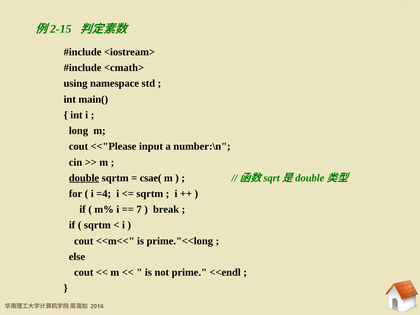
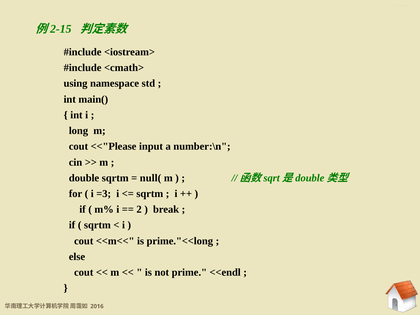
double underline: present -> none
csae(: csae( -> null(
=4: =4 -> =3
7: 7 -> 2
